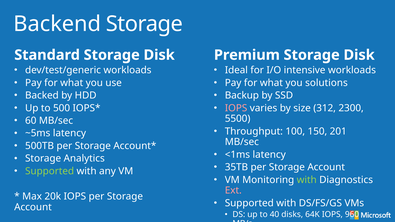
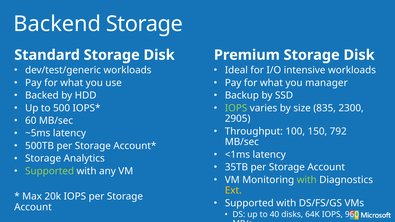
solutions: solutions -> manager
IOPS at (236, 108) colour: pink -> light green
312: 312 -> 835
5500: 5500 -> 2905
201: 201 -> 792
Ext colour: pink -> yellow
